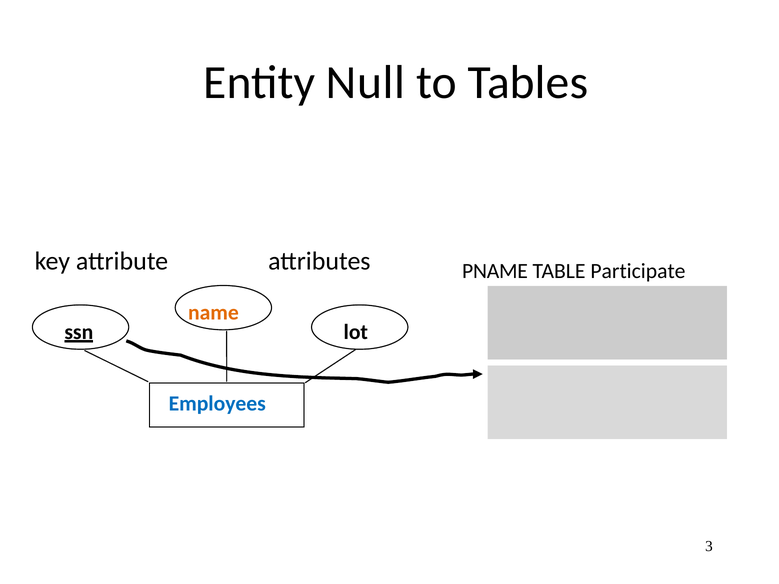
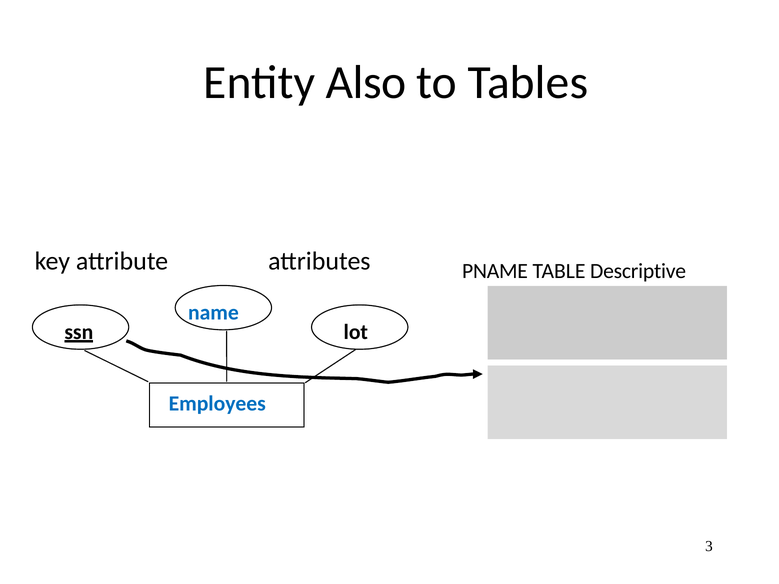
Null: Null -> Also
Participate: Participate -> Descriptive
name at (213, 313) colour: orange -> blue
